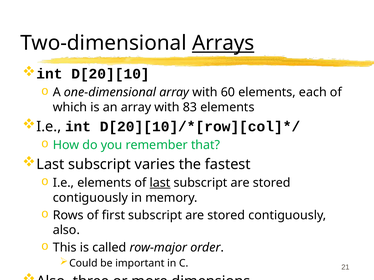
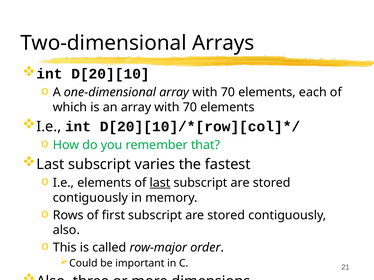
Arrays underline: present -> none
one-dimensional array with 60: 60 -> 70
an array with 83: 83 -> 70
